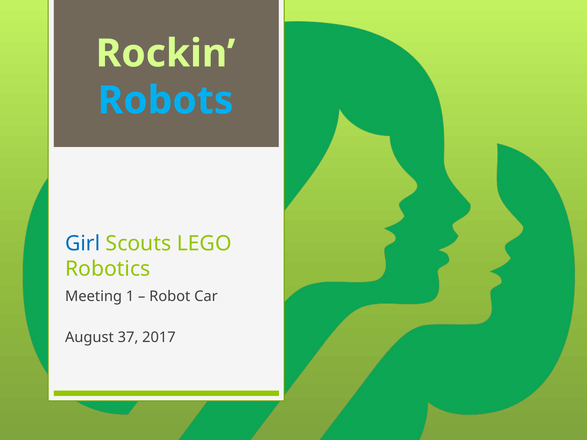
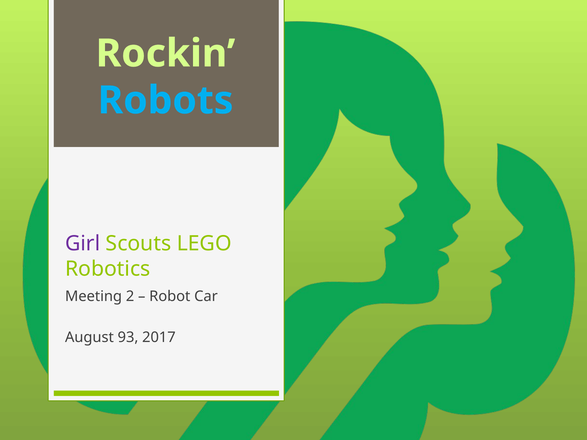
Girl colour: blue -> purple
1: 1 -> 2
37: 37 -> 93
